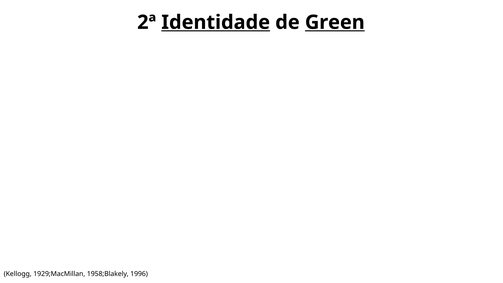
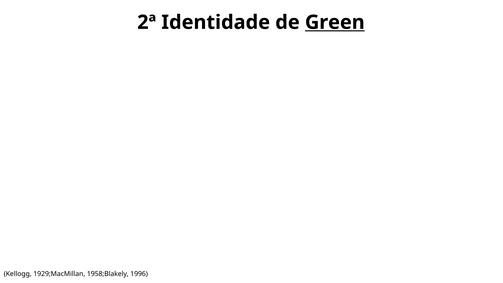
Identidade underline: present -> none
